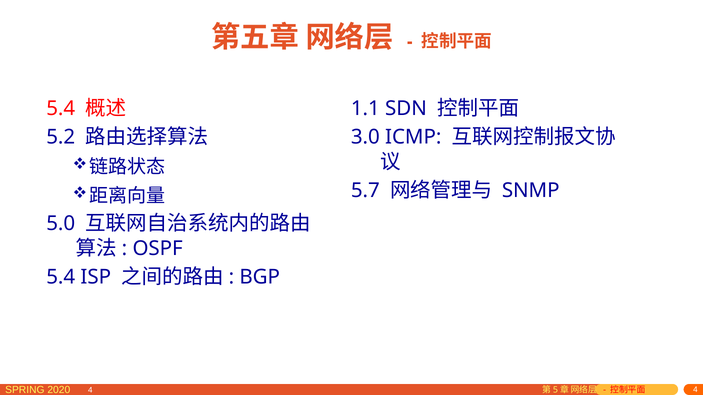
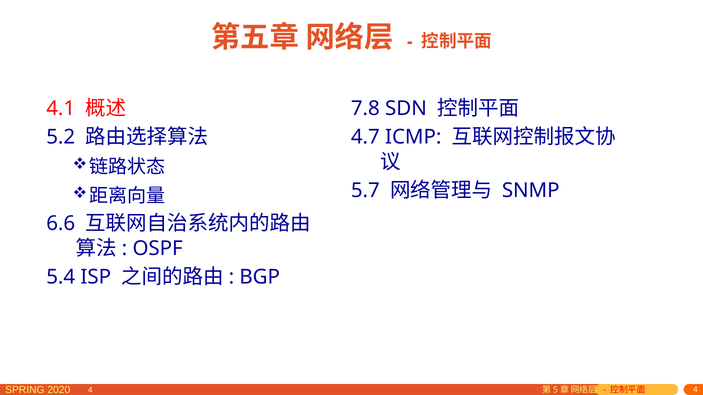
5.4 at (61, 109): 5.4 -> 4.1
1.1: 1.1 -> 7.8
3.0: 3.0 -> 4.7
5.0: 5.0 -> 6.6
